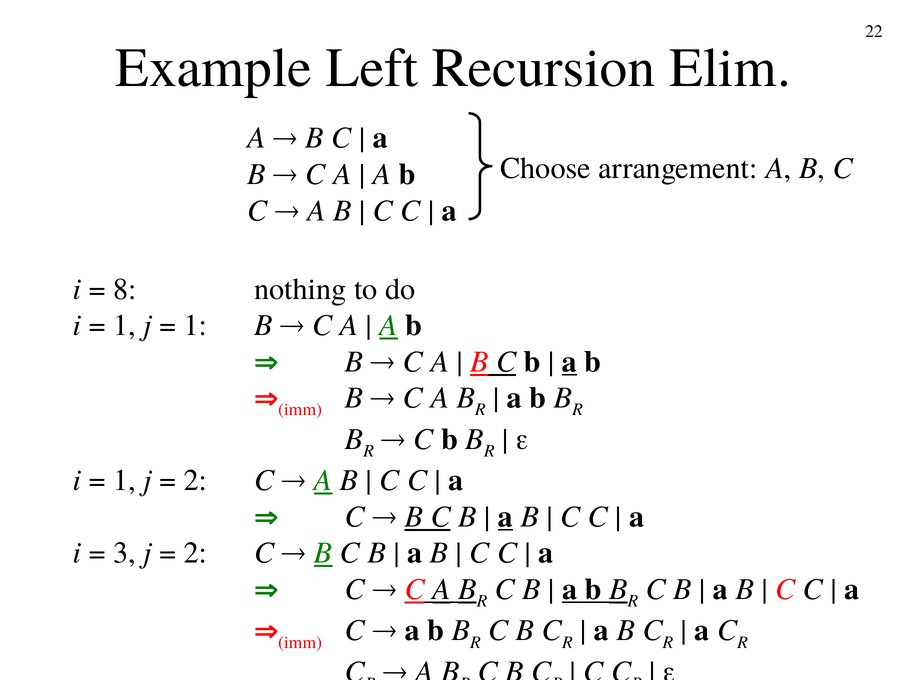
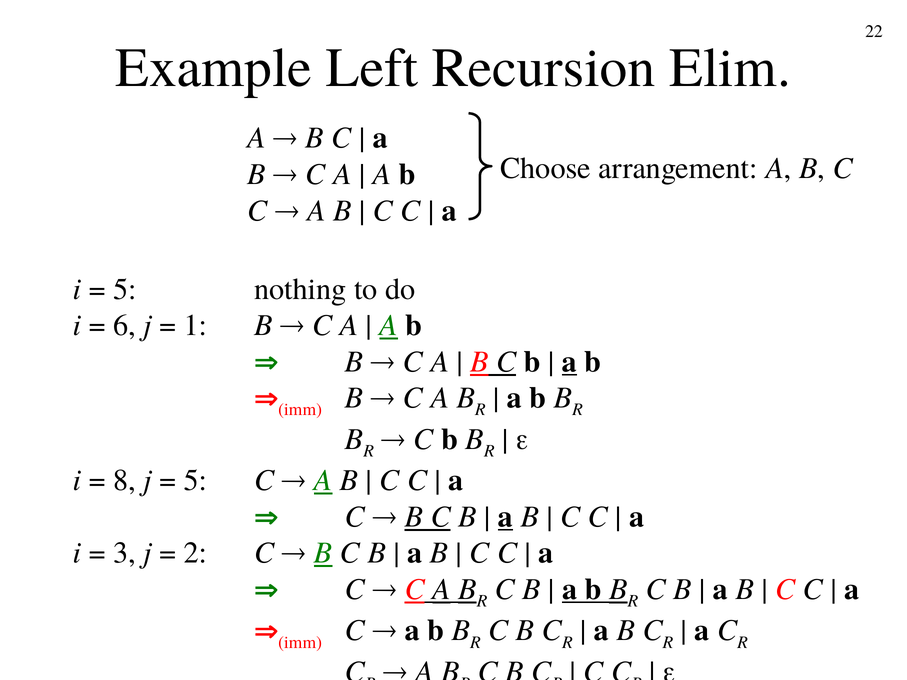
8 at (125, 289): 8 -> 5
1 at (124, 326): 1 -> 6
1 at (124, 481): 1 -> 8
2 at (195, 481): 2 -> 5
